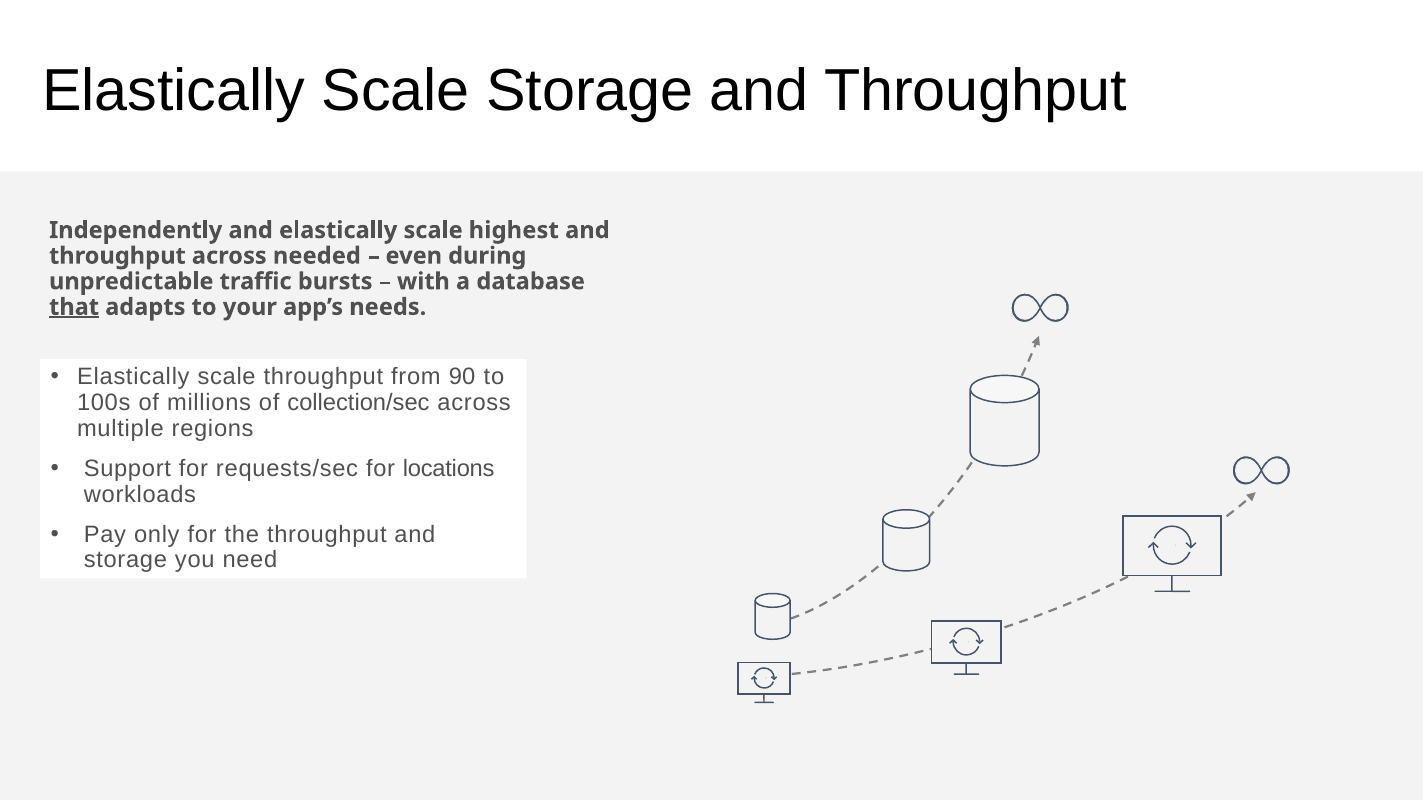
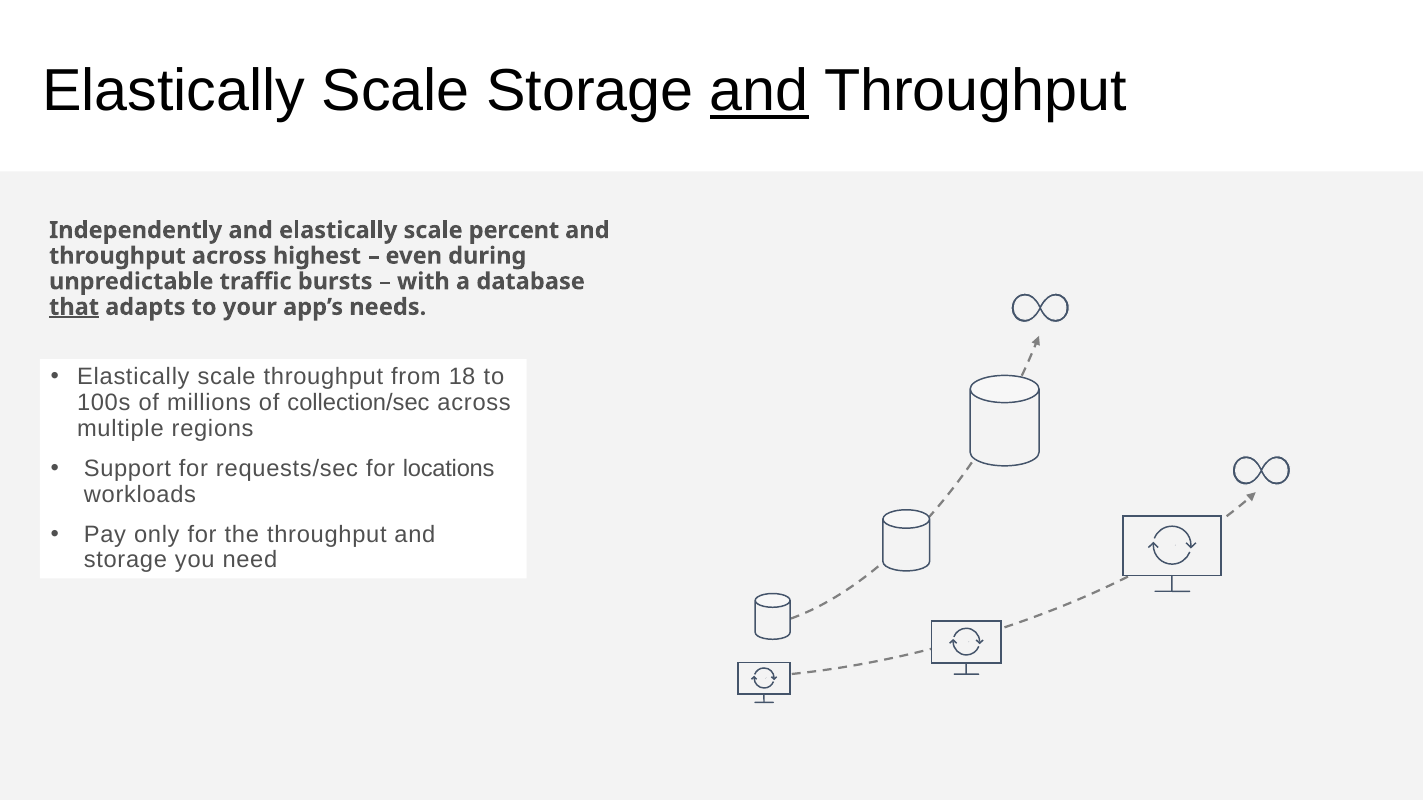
and at (759, 91) underline: none -> present
highest: highest -> percent
needed: needed -> highest
90: 90 -> 18
